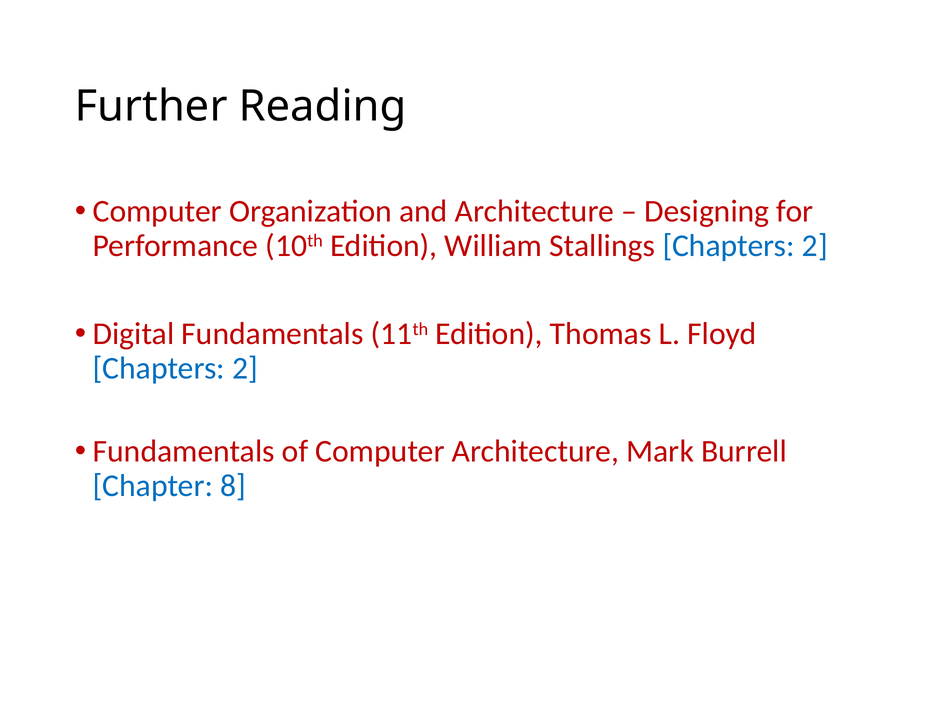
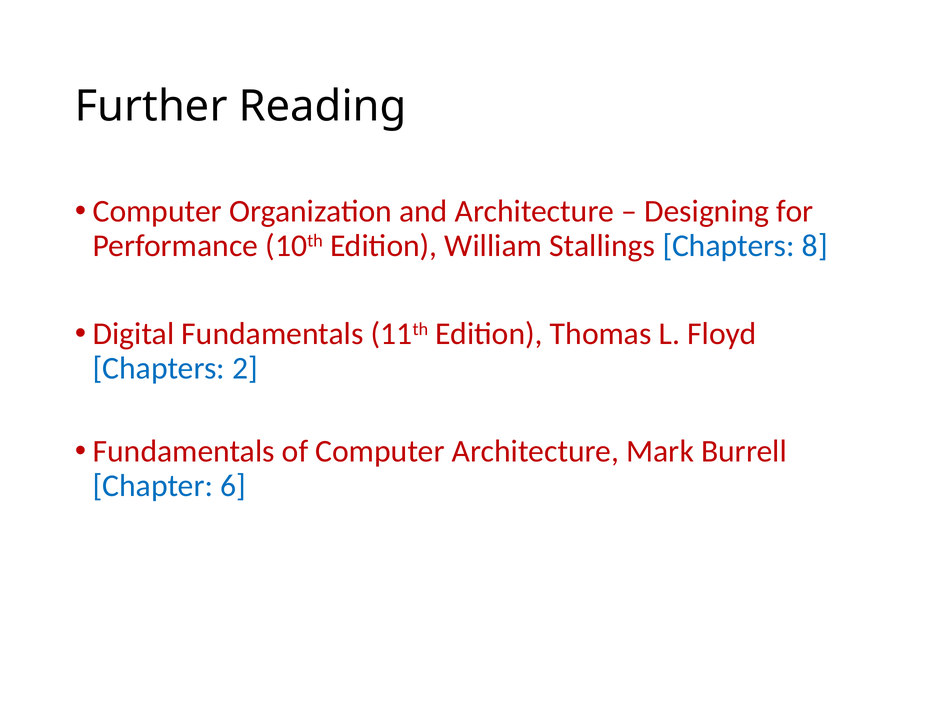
Stallings Chapters 2: 2 -> 8
8: 8 -> 6
